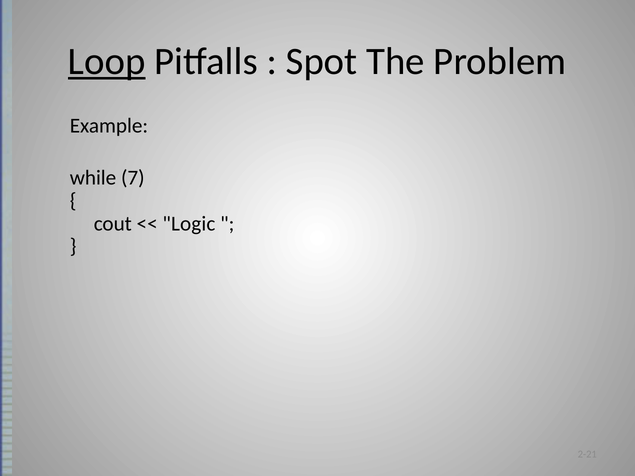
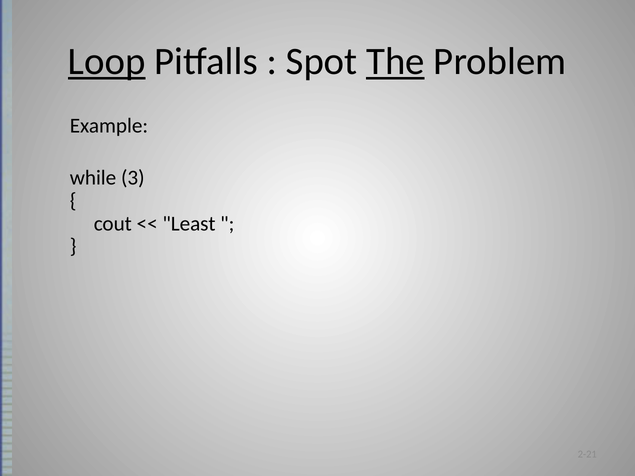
The underline: none -> present
7: 7 -> 3
Logic: Logic -> Least
